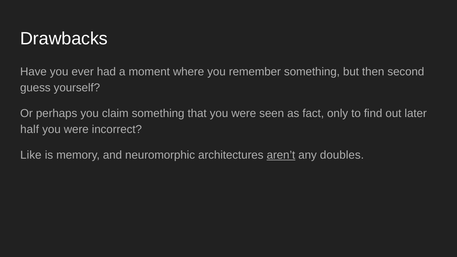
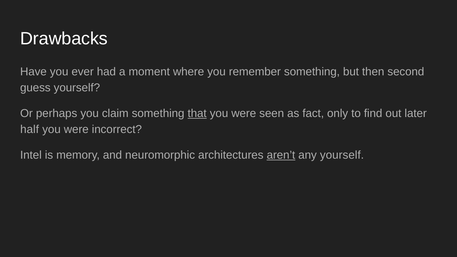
that underline: none -> present
Like: Like -> Intel
any doubles: doubles -> yourself
